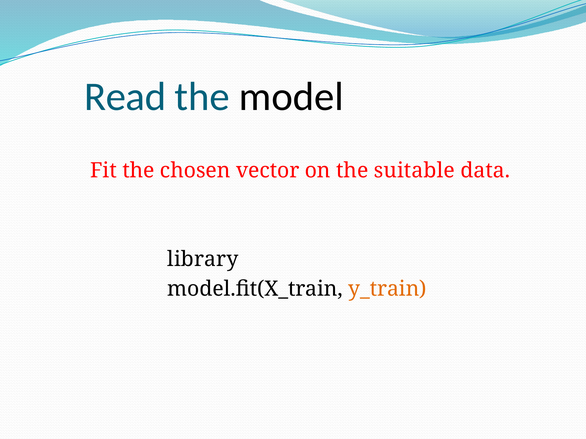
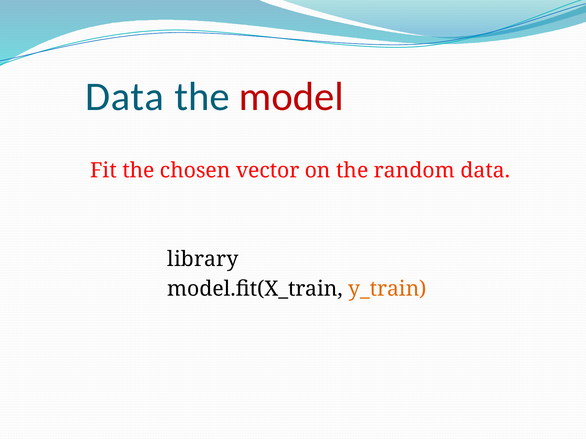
Read at (125, 97): Read -> Data
model colour: black -> red
suitable: suitable -> random
